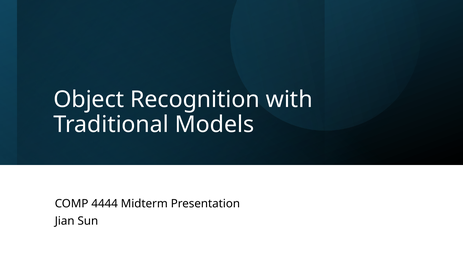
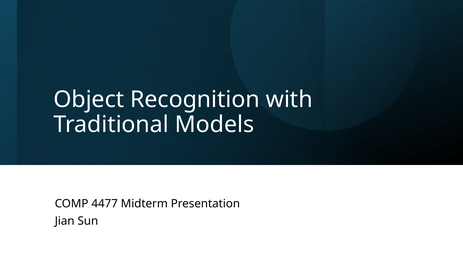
4444: 4444 -> 4477
